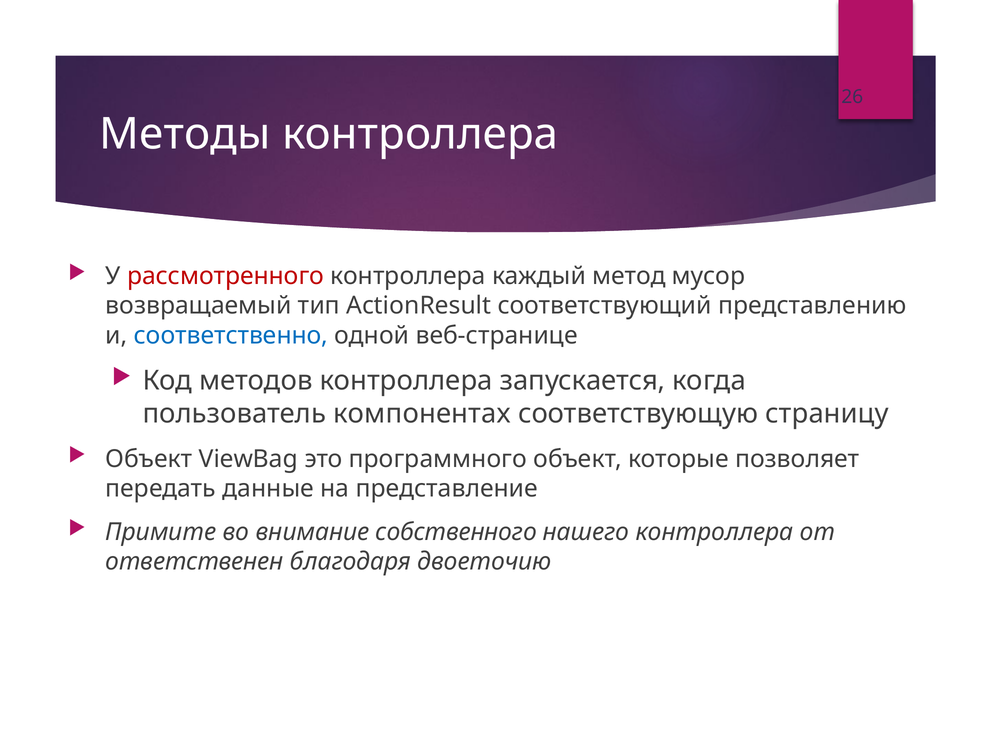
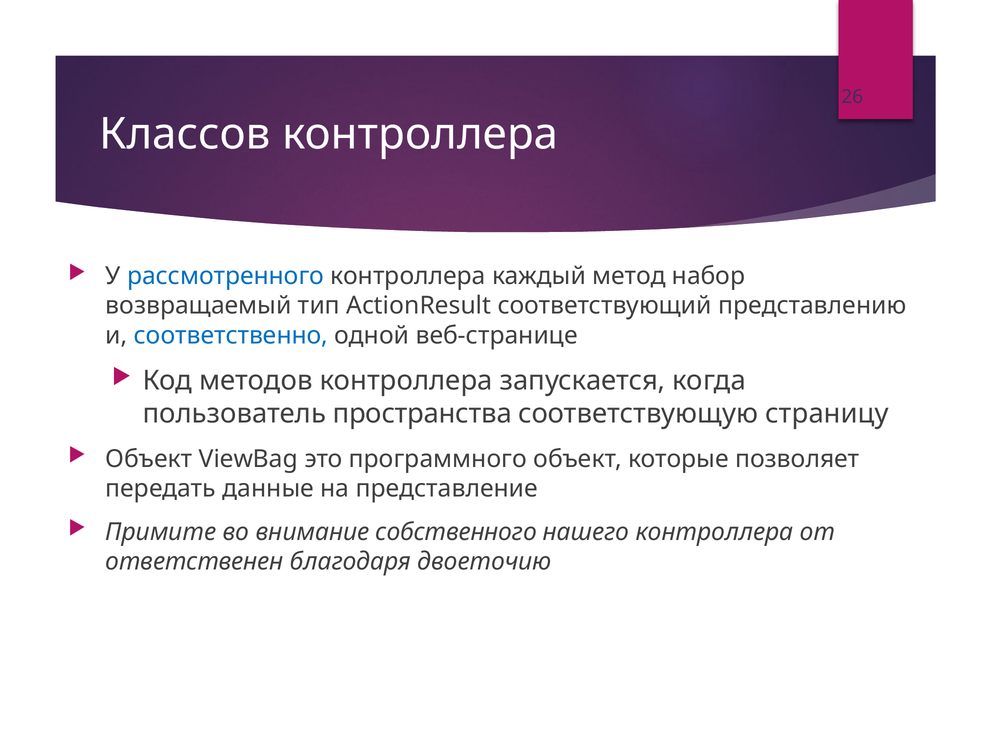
Методы: Методы -> Классов
рассмотренного colour: red -> blue
мусор: мусор -> набор
компонентах: компонентах -> пространства
